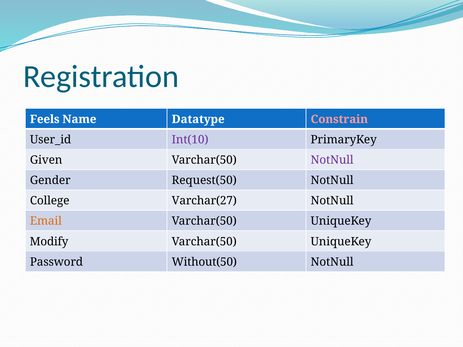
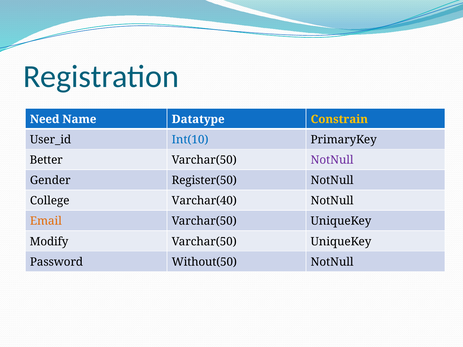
Feels: Feels -> Need
Constrain colour: pink -> yellow
Int(10 colour: purple -> blue
Given: Given -> Better
Request(50: Request(50 -> Register(50
Varchar(27: Varchar(27 -> Varchar(40
